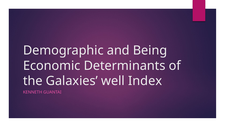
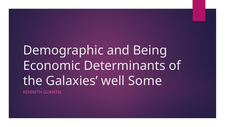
Index: Index -> Some
